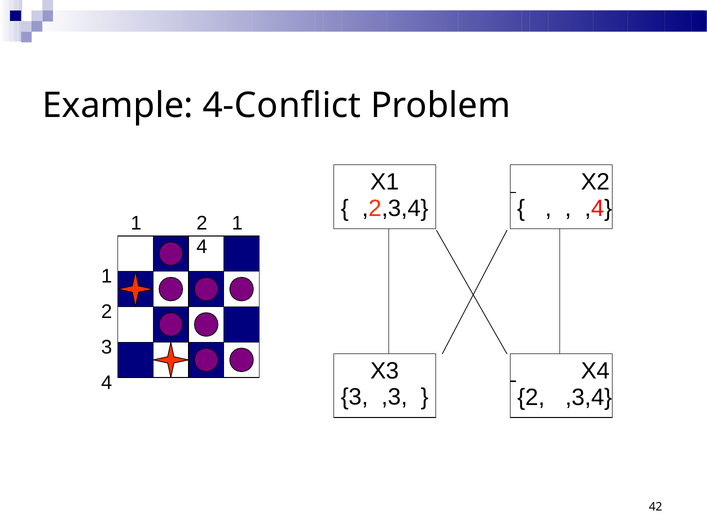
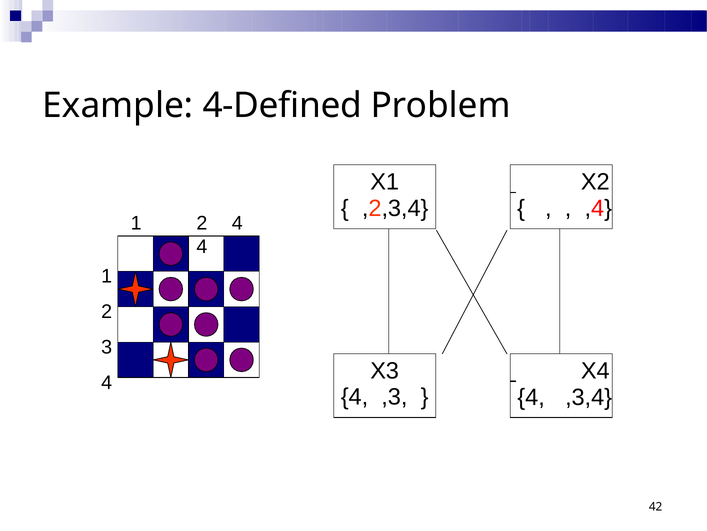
4-Conflict: 4-Conflict -> 4-Defined
2 1: 1 -> 4
3 at (354, 397): 3 -> 4
2 at (531, 397): 2 -> 4
